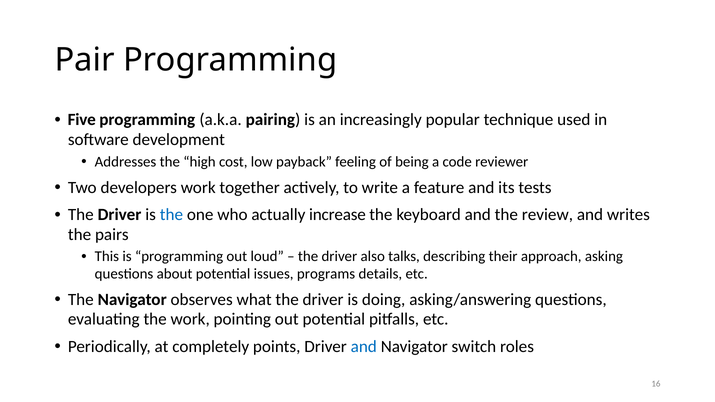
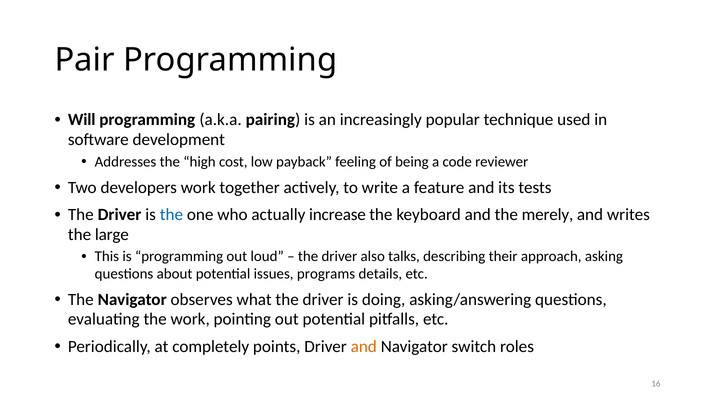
Five: Five -> Will
review: review -> merely
pairs: pairs -> large
and at (364, 347) colour: blue -> orange
